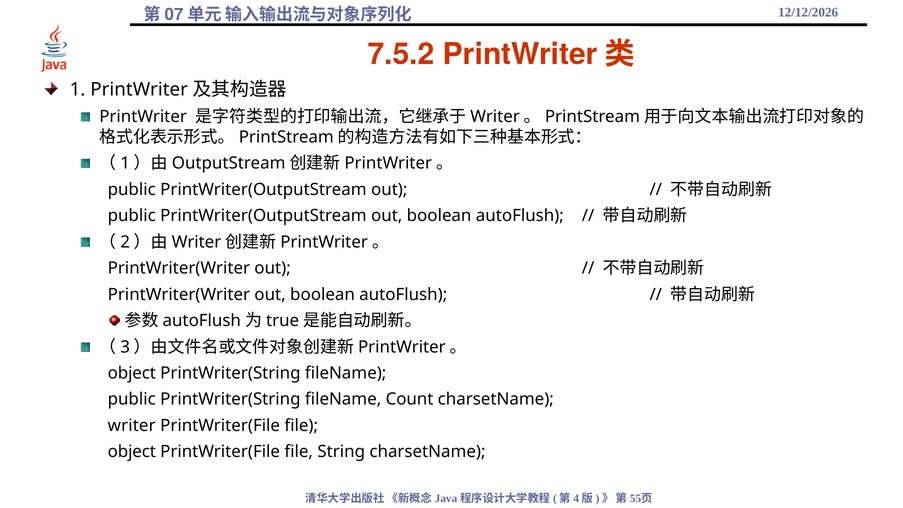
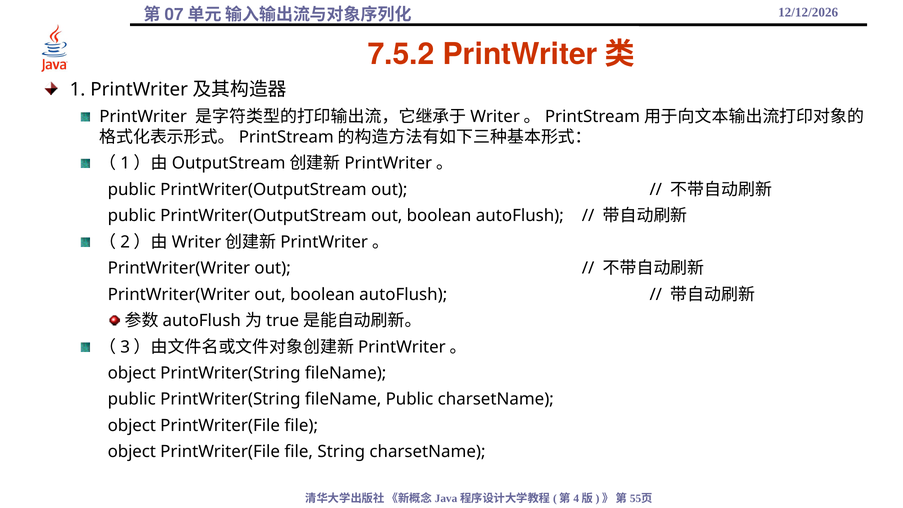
public PrintWriter(String fileName Count: Count -> Public
writer at (132, 426): writer -> object
